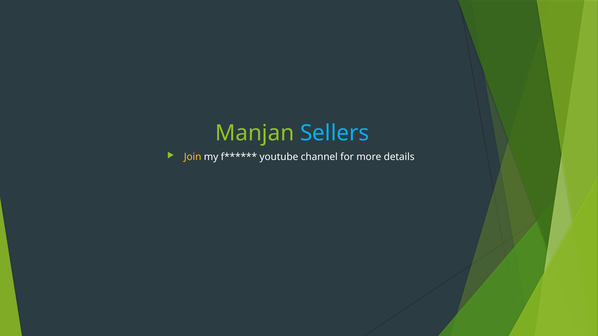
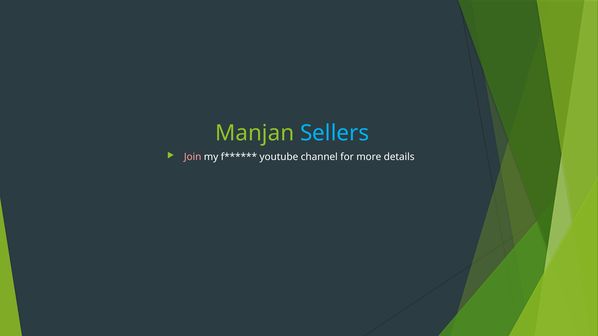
Join colour: yellow -> pink
